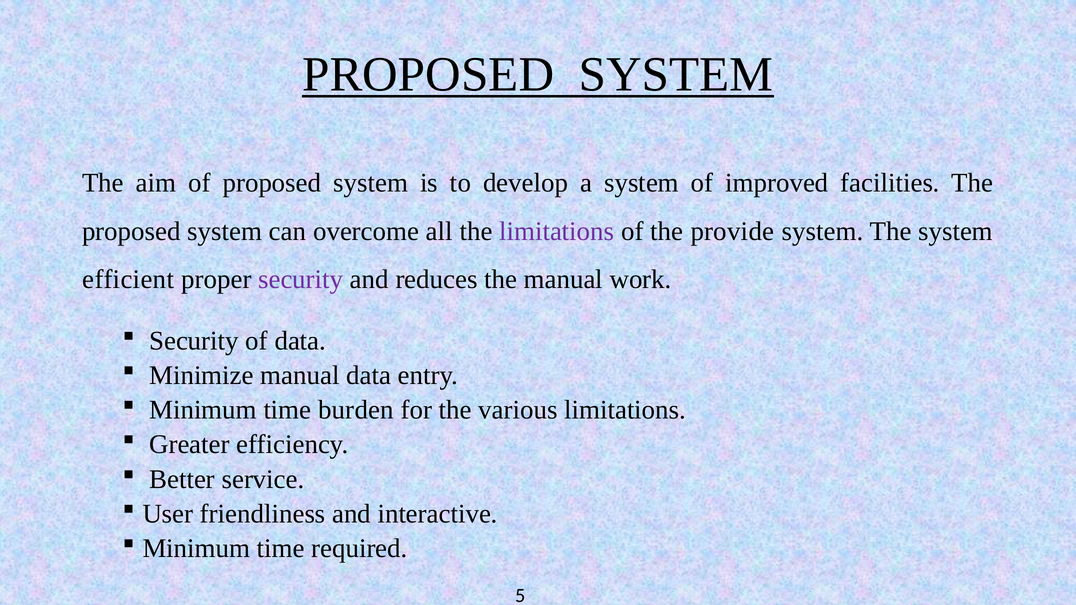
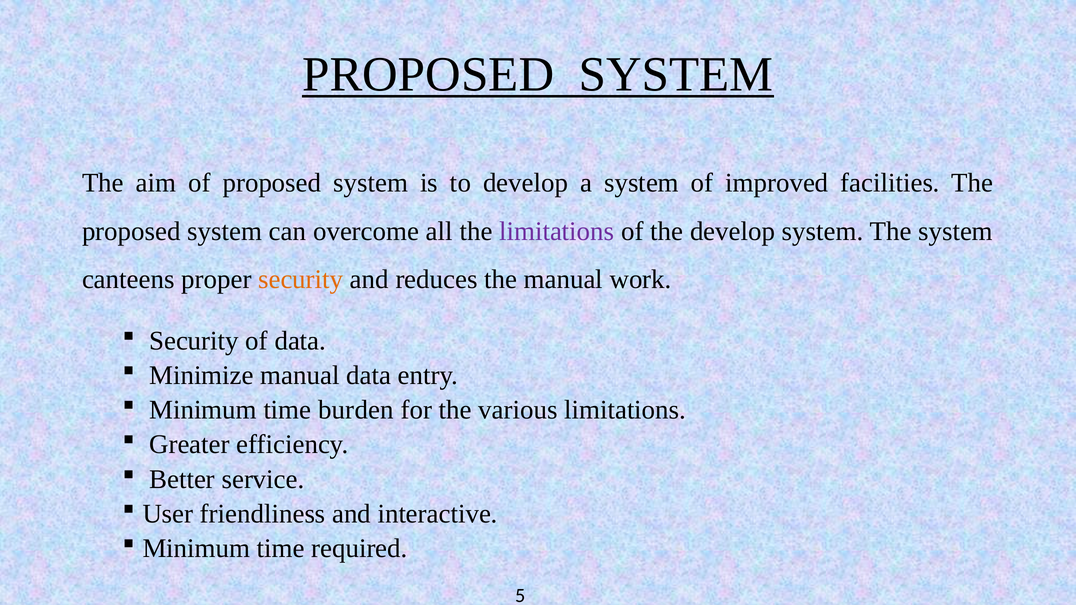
the provide: provide -> develop
efficient: efficient -> canteens
security at (301, 280) colour: purple -> orange
